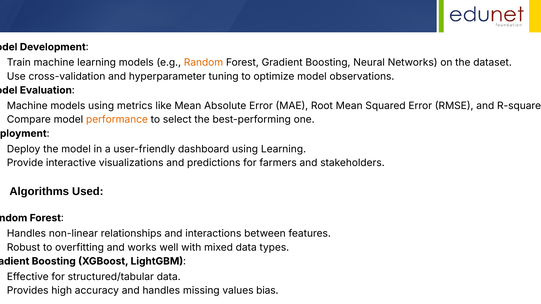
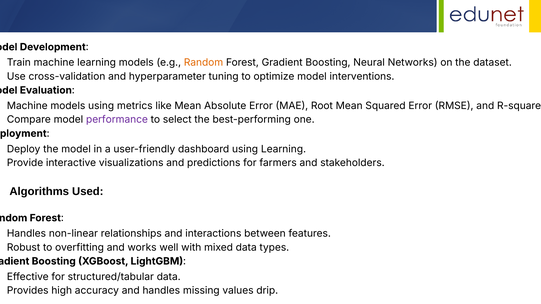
observations: observations -> interventions
performance colour: orange -> purple
bias: bias -> drip
